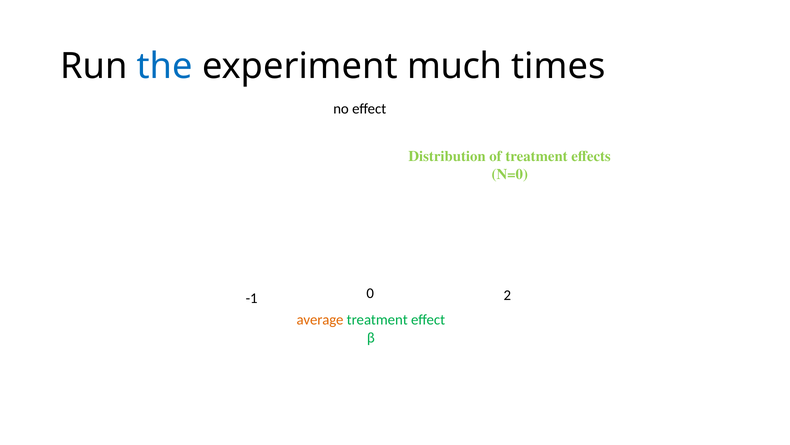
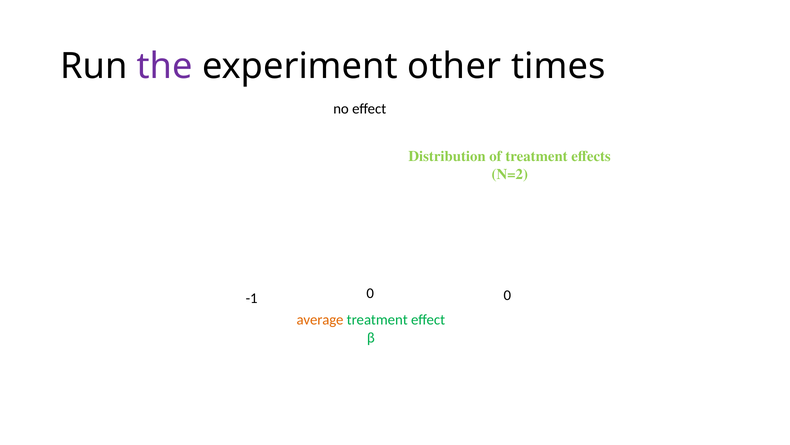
the colour: blue -> purple
much: much -> other
N=0: N=0 -> N=2
0 2: 2 -> 0
